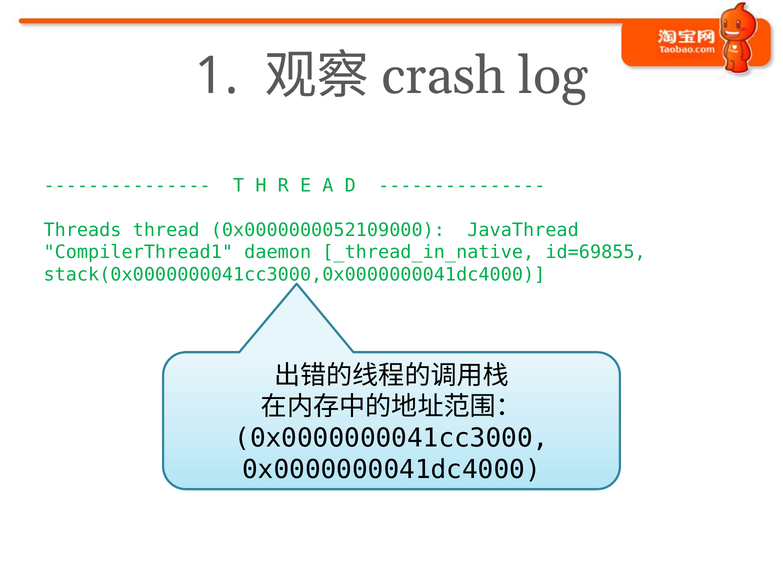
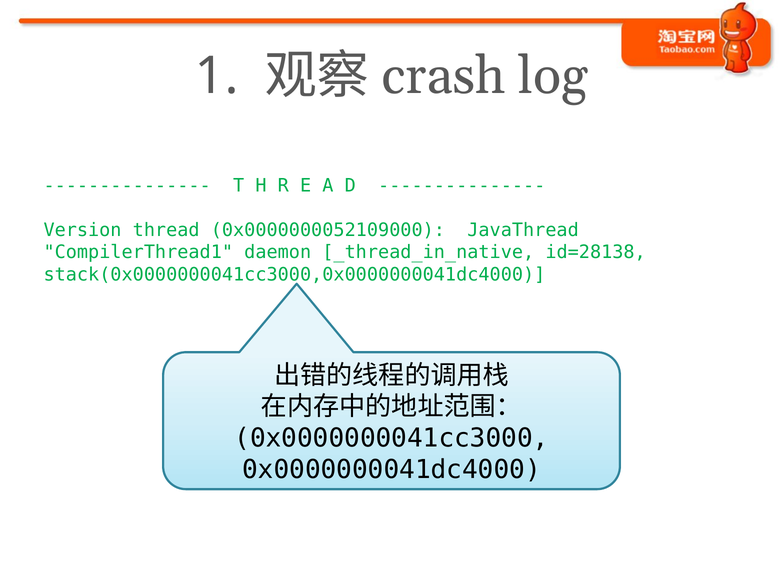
Threads: Threads -> Version
id=69855: id=69855 -> id=28138
